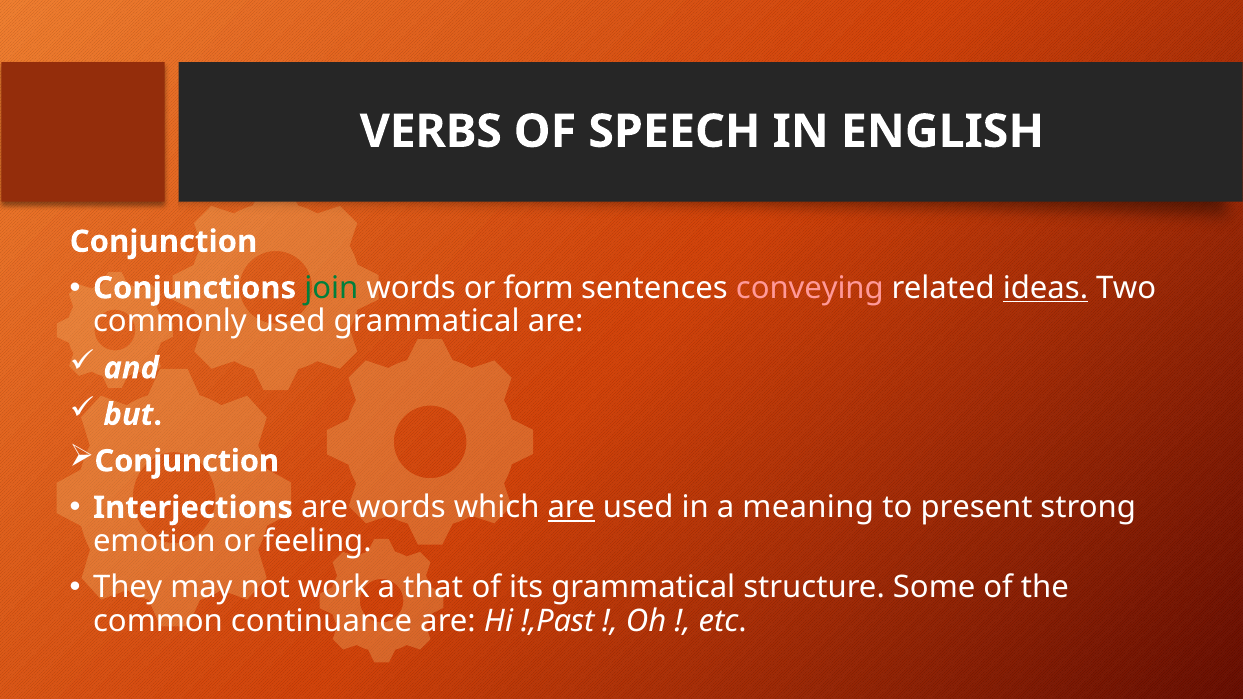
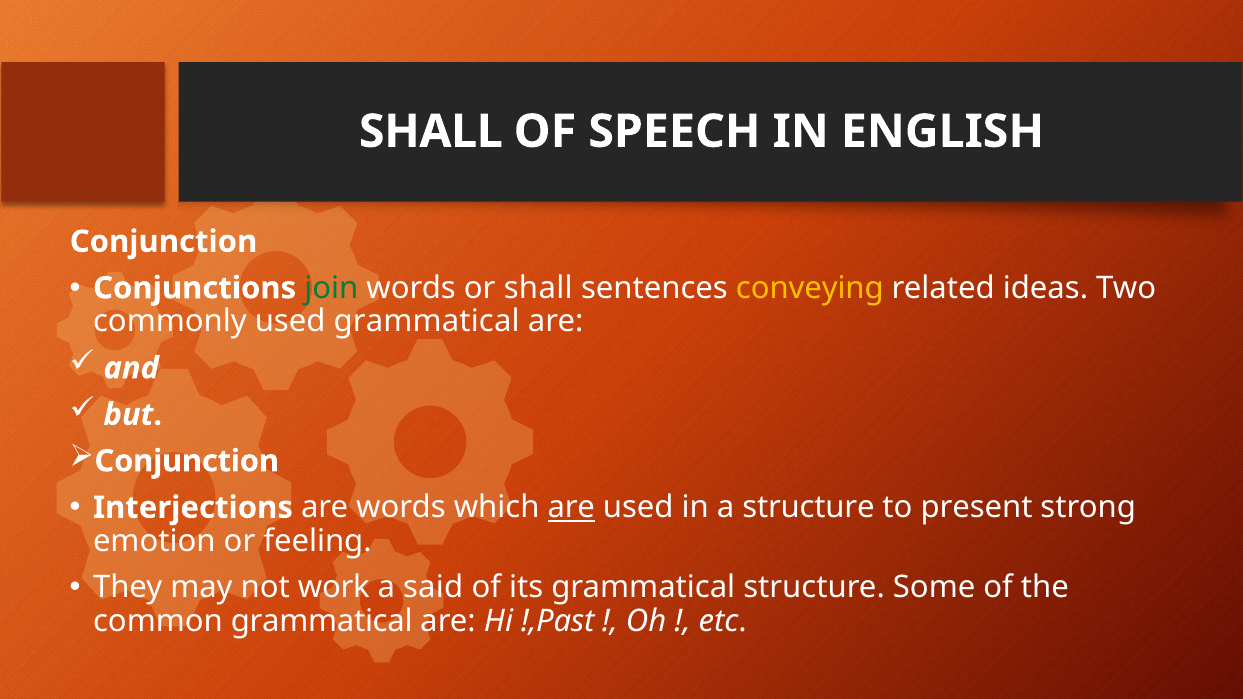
VERBS at (431, 132): VERBS -> SHALL
or form: form -> shall
conveying colour: pink -> yellow
ideas underline: present -> none
a meaning: meaning -> structure
that: that -> said
common continuance: continuance -> grammatical
